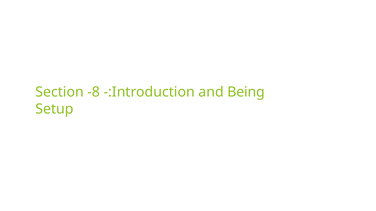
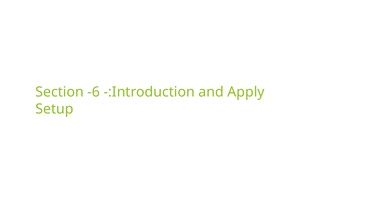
-8: -8 -> -6
Being: Being -> Apply
